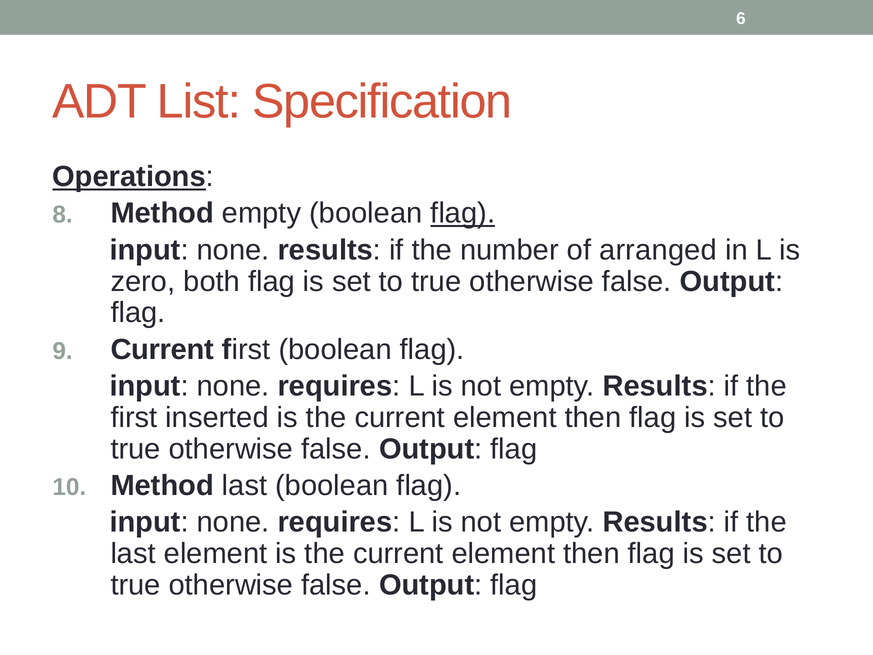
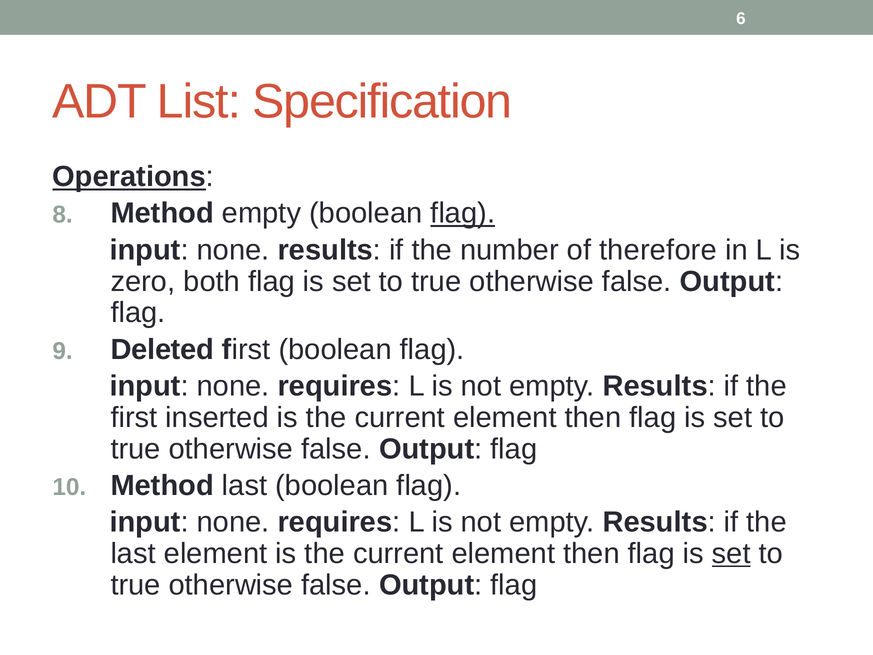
arranged: arranged -> therefore
Current at (162, 349): Current -> Deleted
set at (731, 554) underline: none -> present
